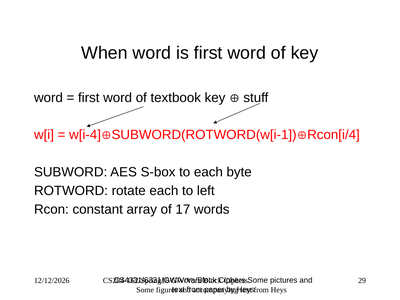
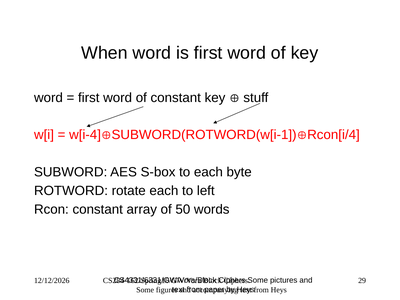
of textbook: textbook -> constant
17: 17 -> 50
